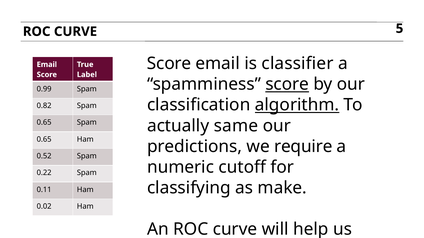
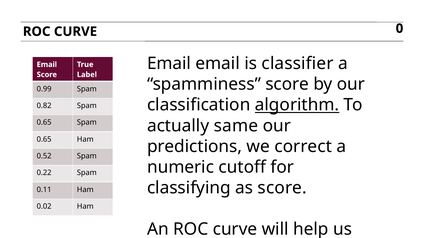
5: 5 -> 0
Score at (169, 64): Score -> Email
score at (287, 84) underline: present -> none
require: require -> correct
as make: make -> score
